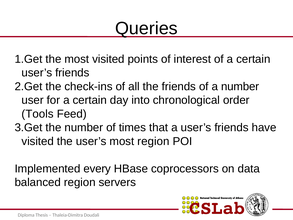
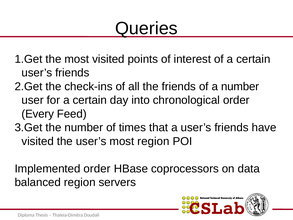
Tools: Tools -> Every
Implemented every: every -> order
